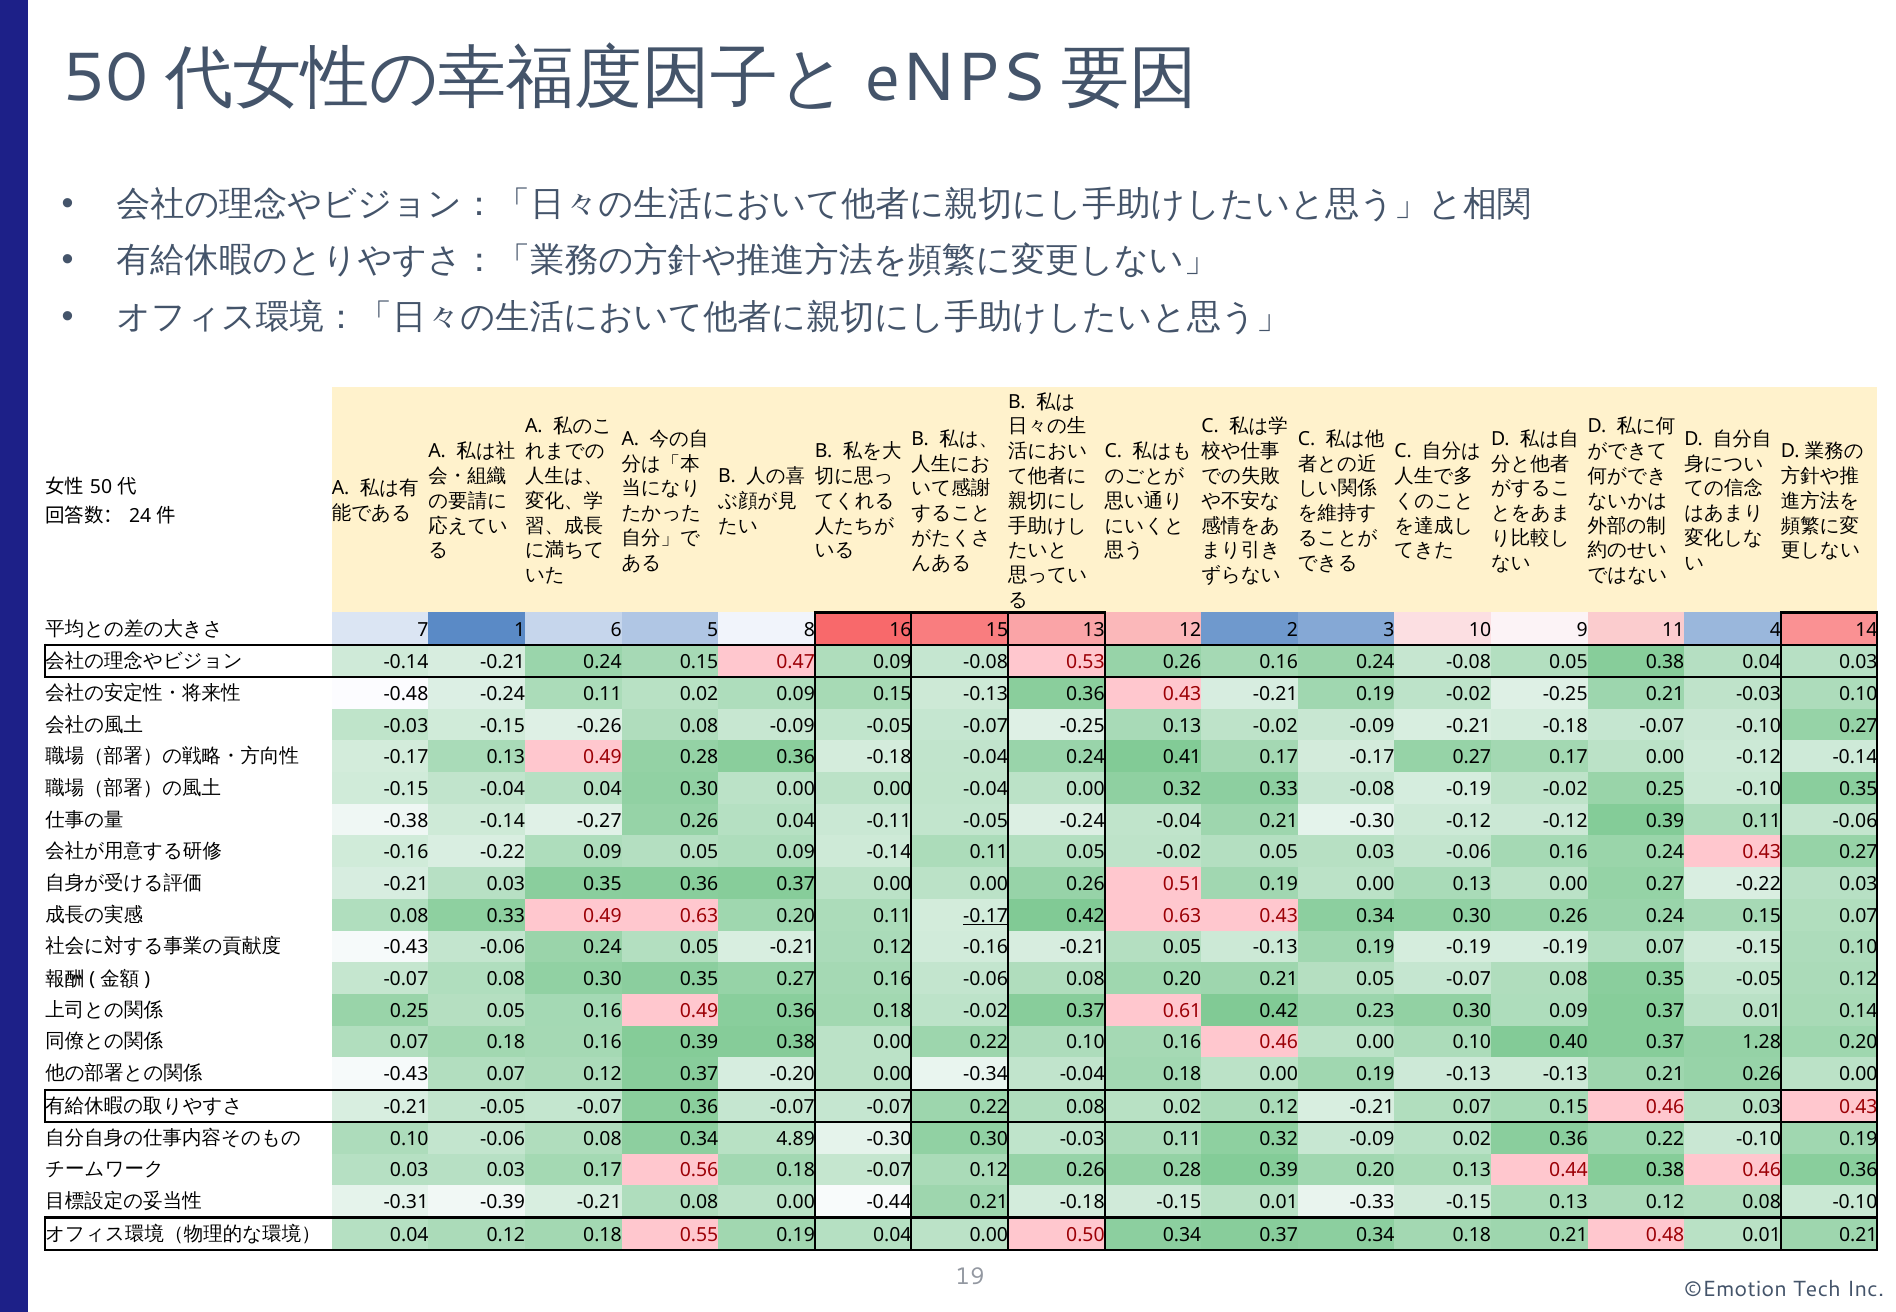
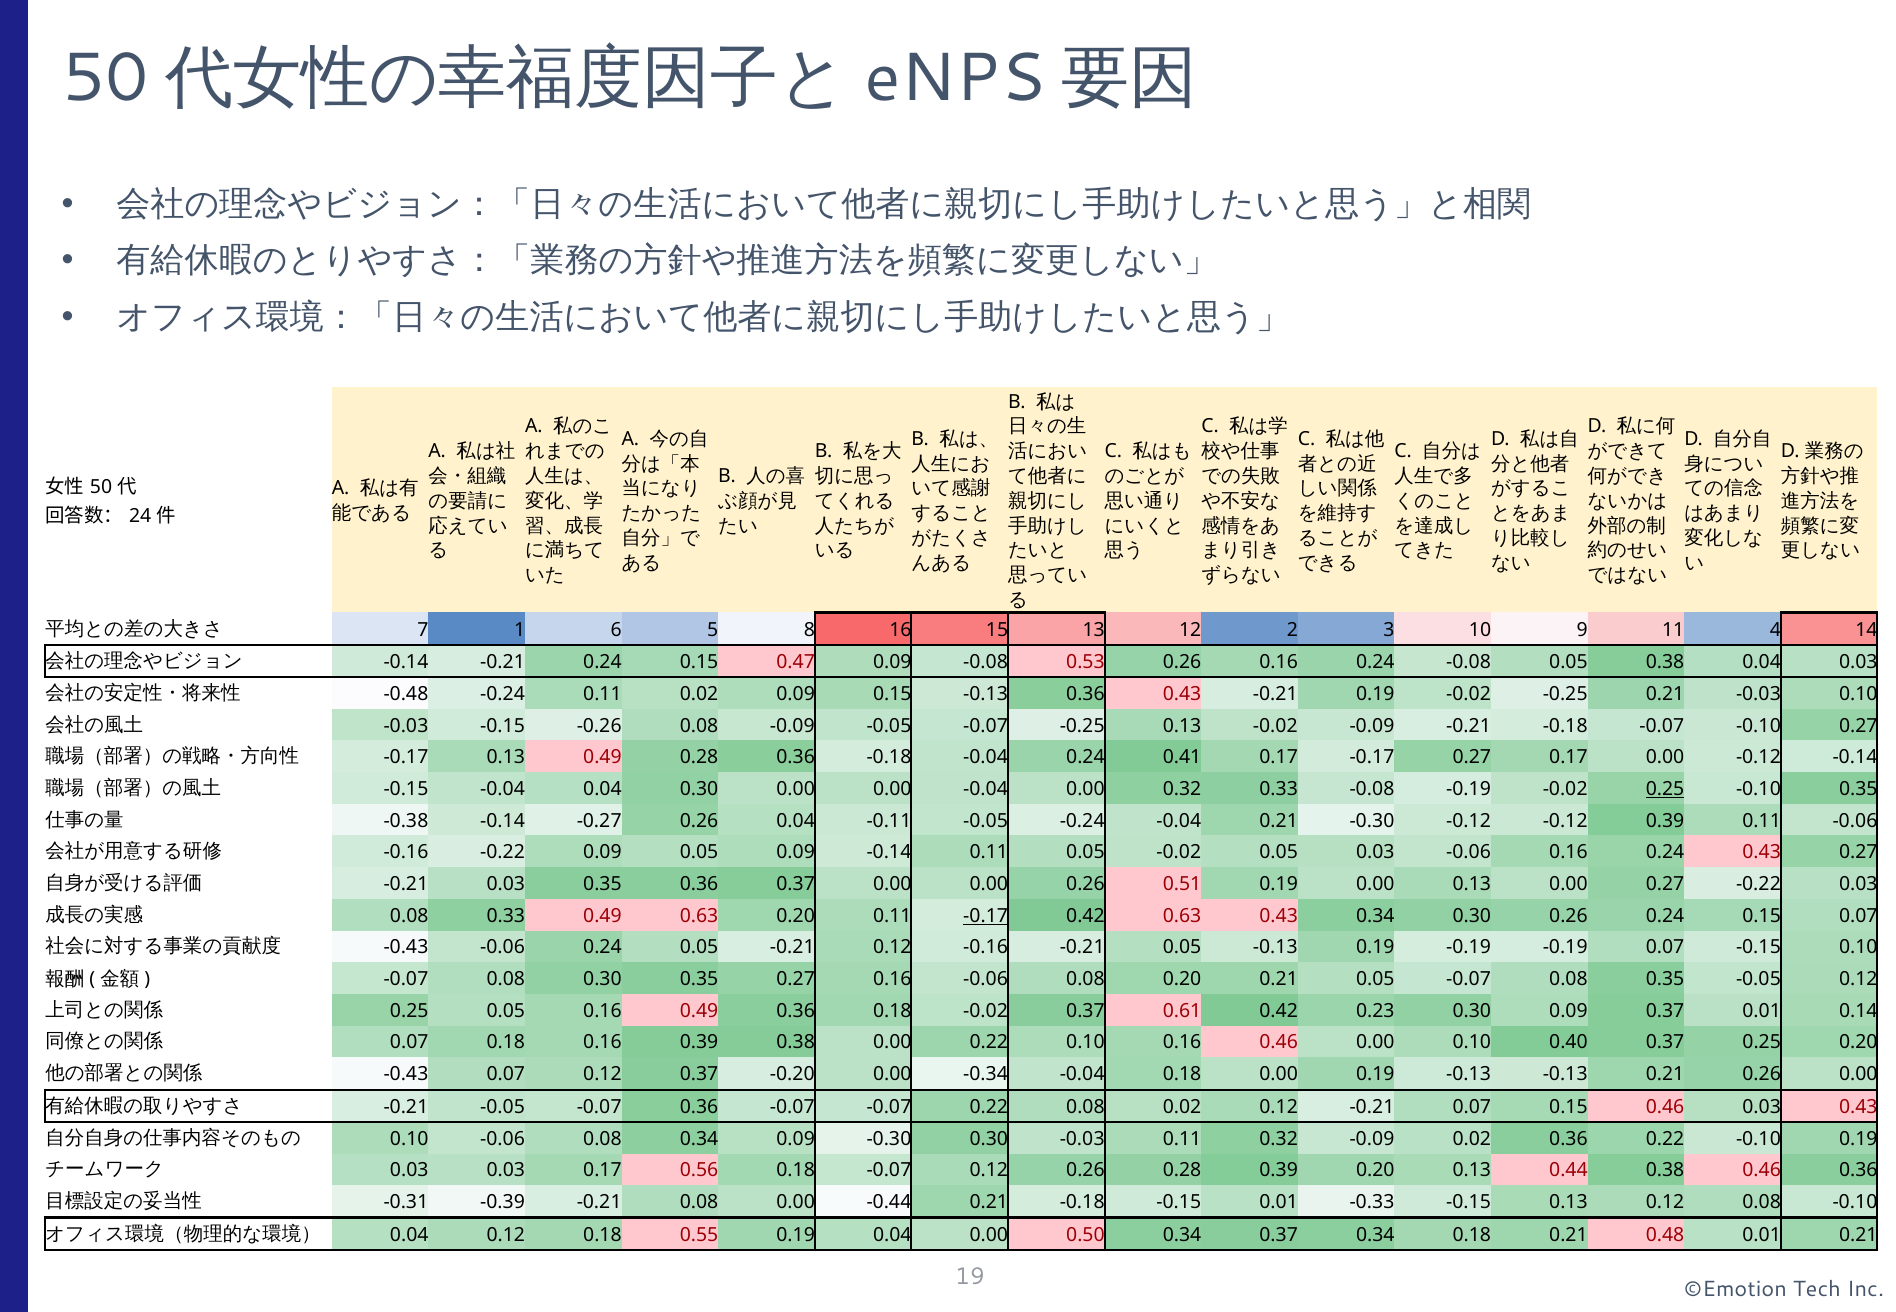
0.25 at (1665, 789) underline: none -> present
0.37 1.28: 1.28 -> 0.25
0.34 4.89: 4.89 -> 0.09
